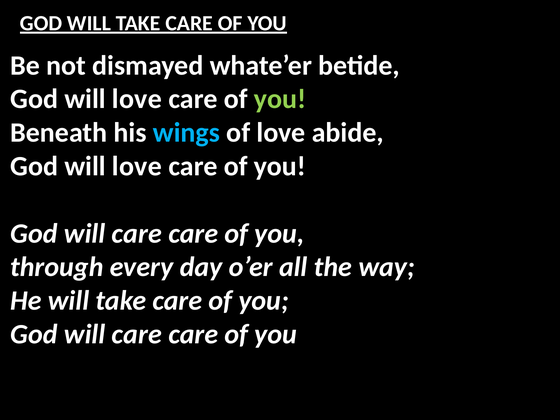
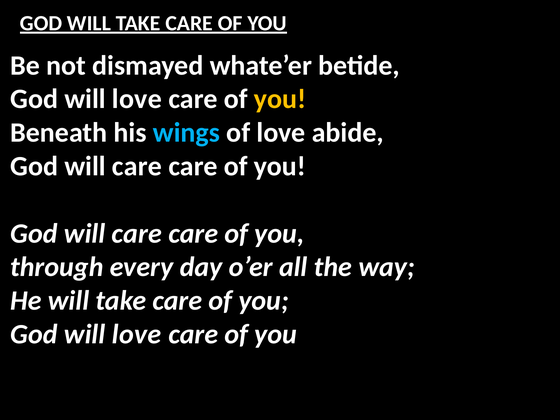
you at (280, 99) colour: light green -> yellow
love at (137, 166): love -> care
care at (137, 334): care -> love
